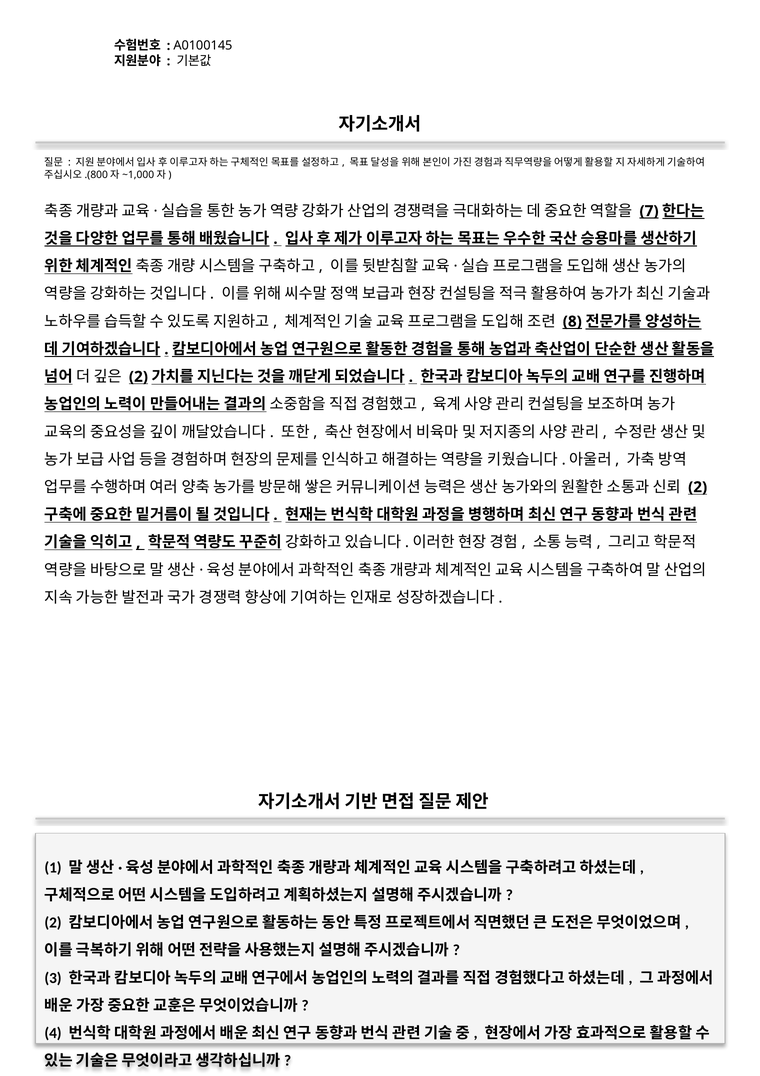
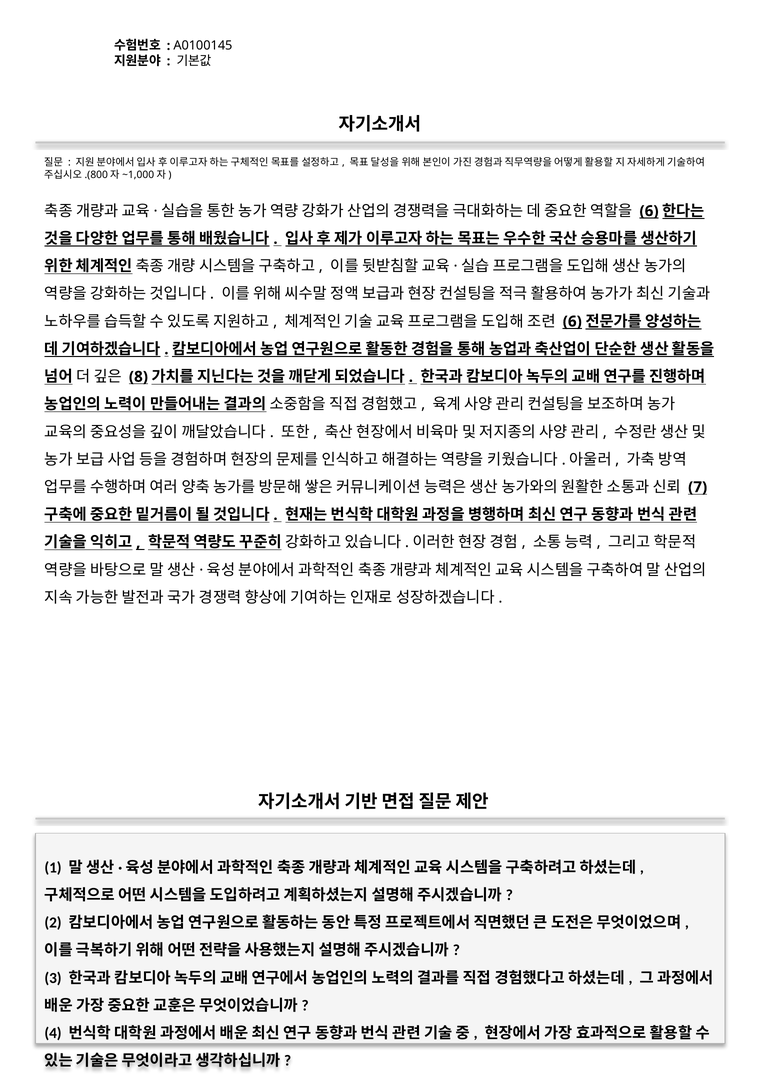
7 at (649, 211): 7 -> 6
8 at (572, 321): 8 -> 6
2 at (138, 376): 2 -> 8
2 at (698, 487): 2 -> 7
